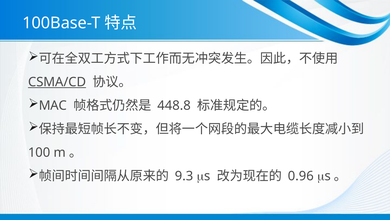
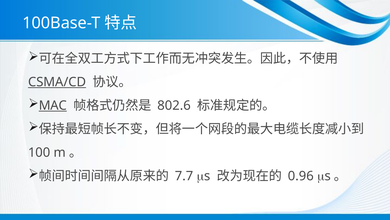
MAC underline: none -> present
448.8: 448.8 -> 802.6
9.3: 9.3 -> 7.7
